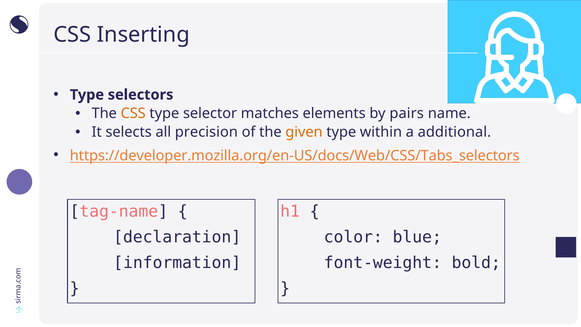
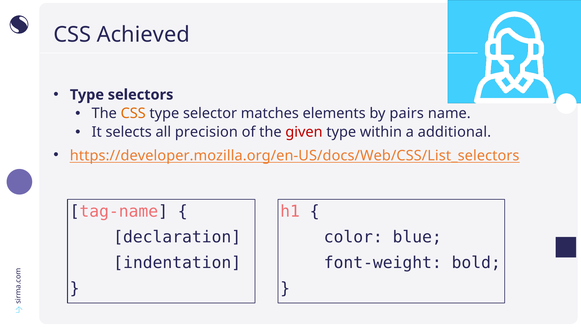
Inserting: Inserting -> Achieved
given colour: orange -> red
https://developer.mozilla.org/en-US/docs/Web/CSS/Tabs_selectors: https://developer.mozilla.org/en-US/docs/Web/CSS/Tabs_selectors -> https://developer.mozilla.org/en-US/docs/Web/CSS/List_selectors
information: information -> indentation
